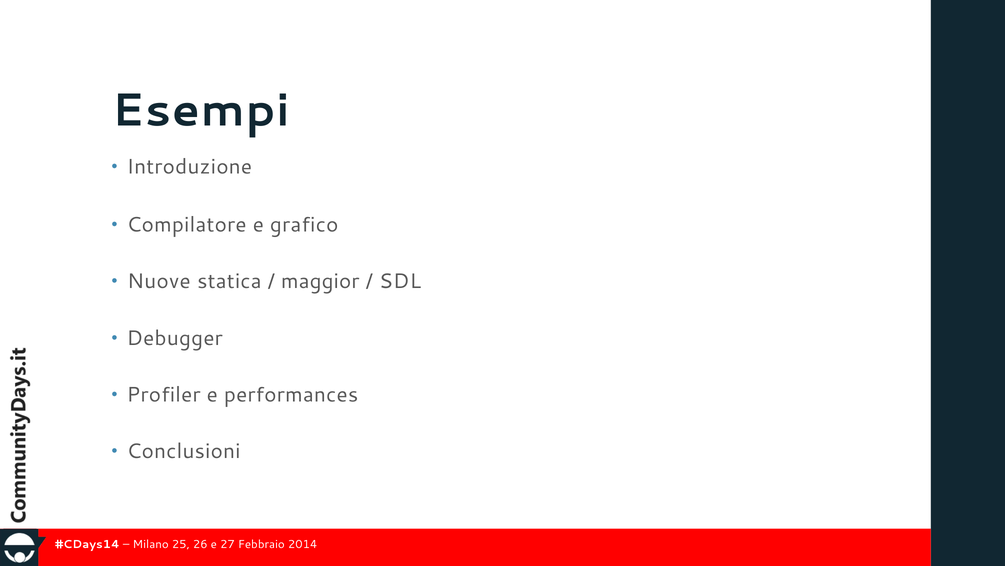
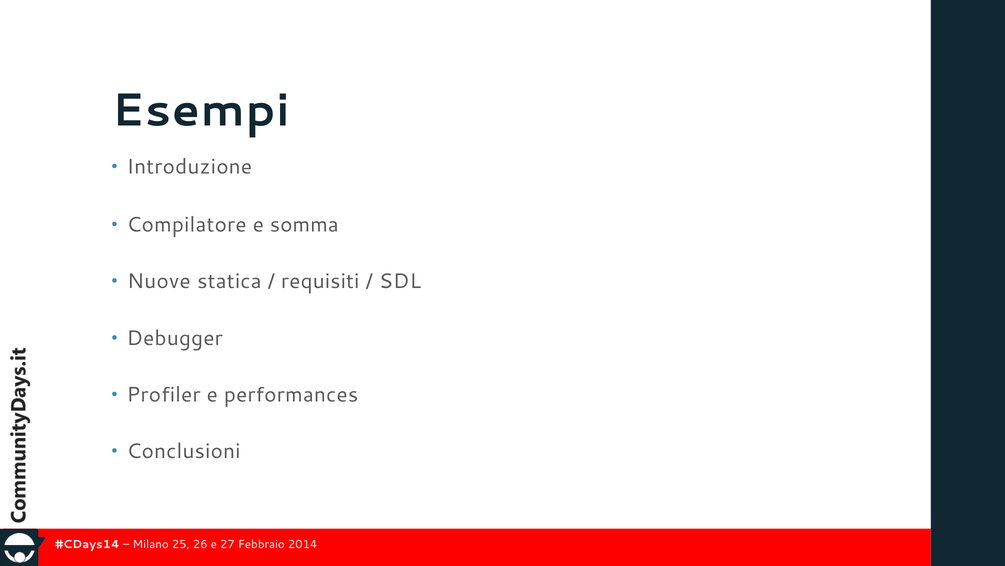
grafico: grafico -> somma
maggior: maggior -> requisiti
